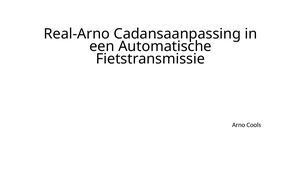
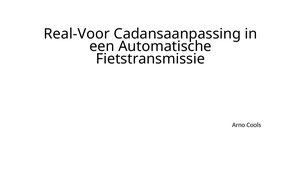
Real-Arno: Real-Arno -> Real-Voor
